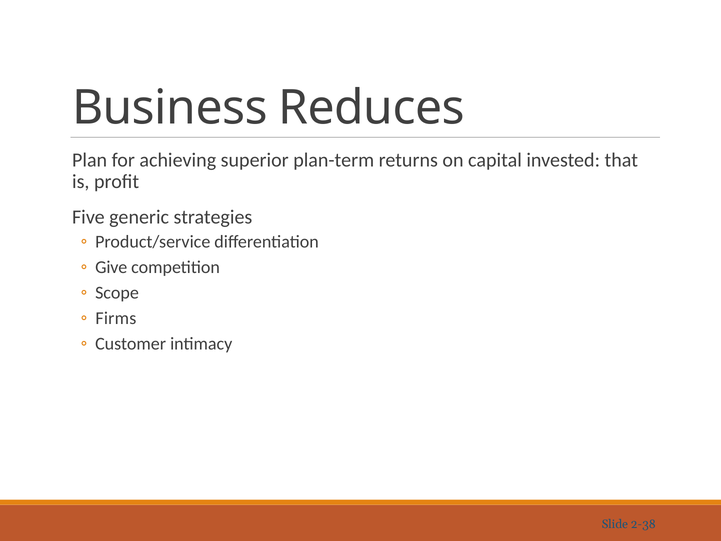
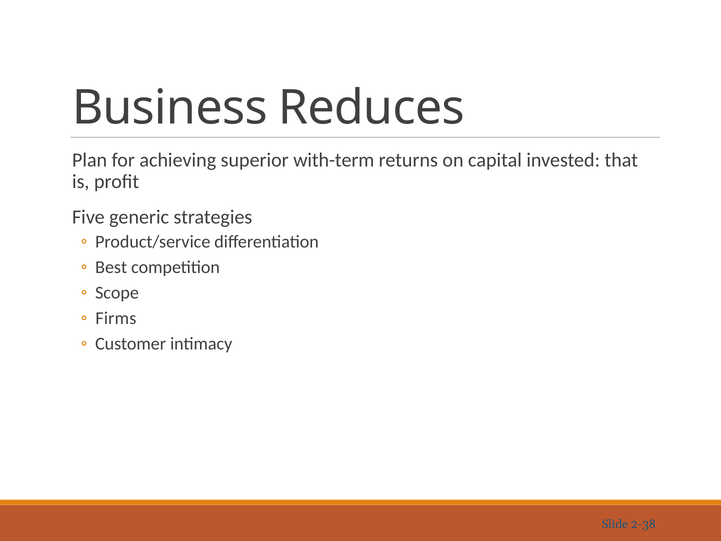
plan-term: plan-term -> with-term
Give: Give -> Best
